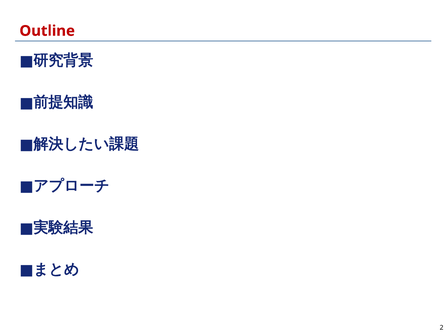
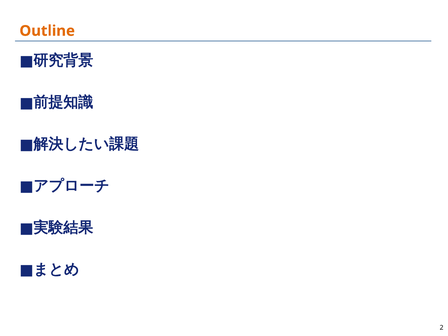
Outline colour: red -> orange
